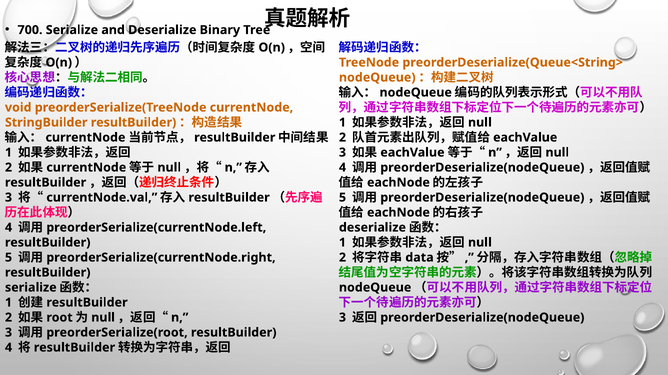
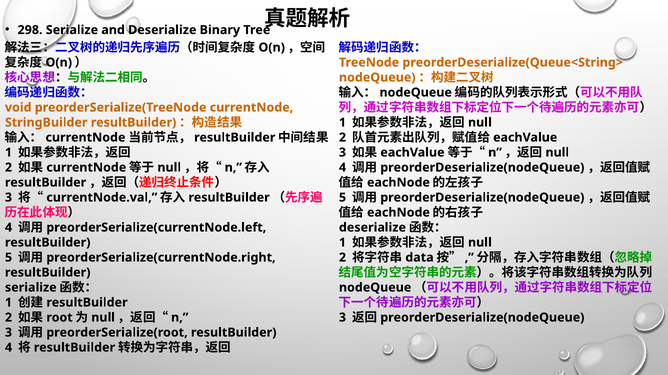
700: 700 -> 298
